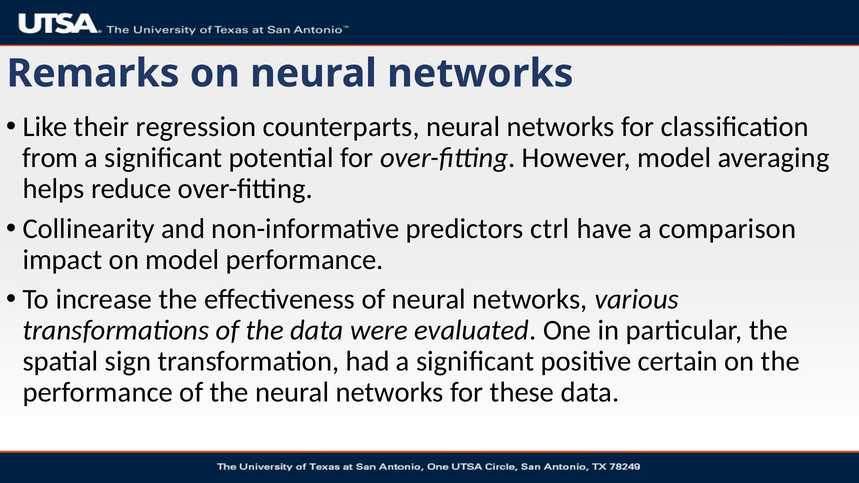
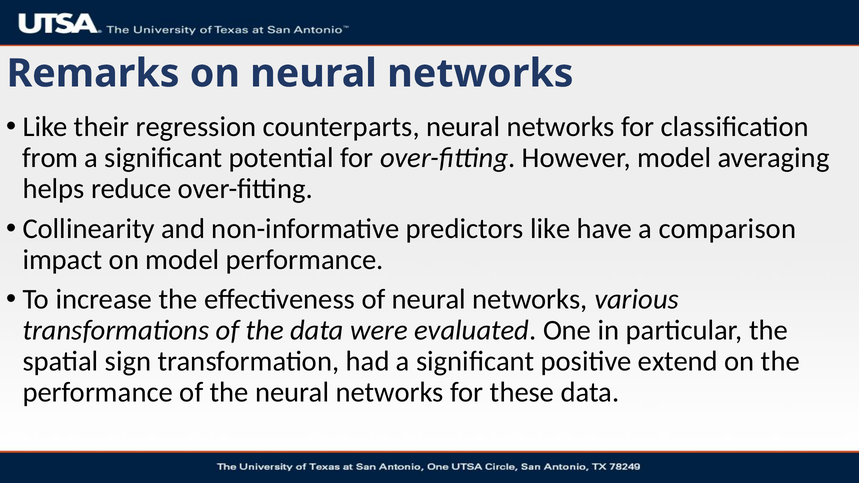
predictors ctrl: ctrl -> like
certain: certain -> extend
